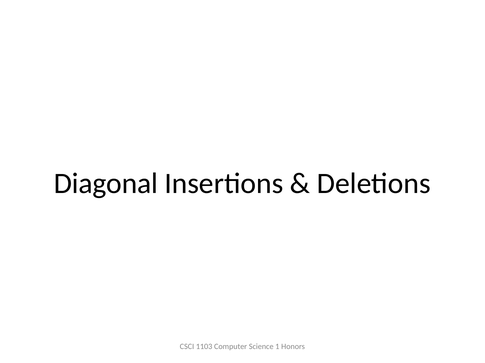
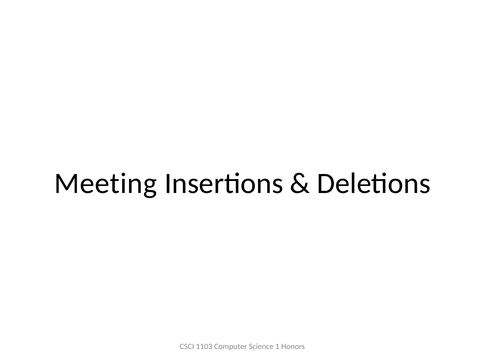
Diagonal: Diagonal -> Meeting
